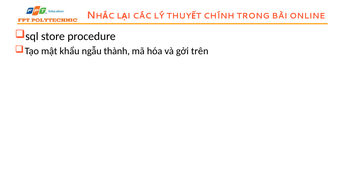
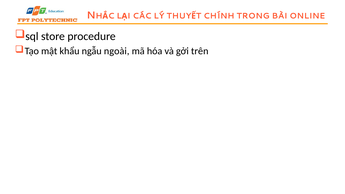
thành: thành -> ngoài
